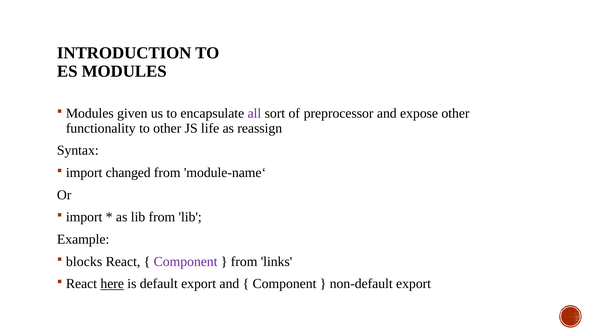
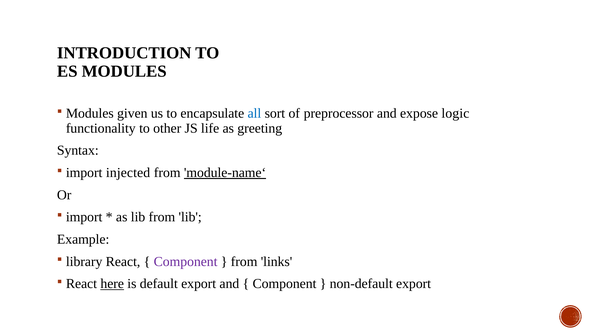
all colour: purple -> blue
expose other: other -> logic
reassign: reassign -> greeting
changed: changed -> injected
module-name‘ underline: none -> present
blocks: blocks -> library
